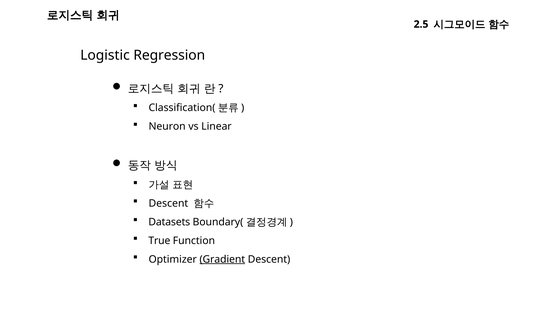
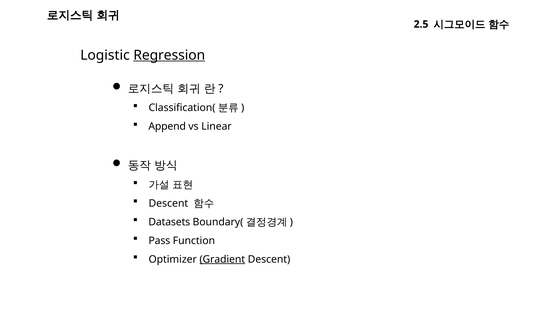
Regression underline: none -> present
Neuron: Neuron -> Append
True: True -> Pass
